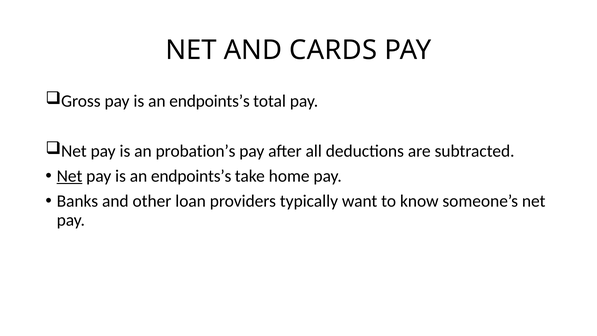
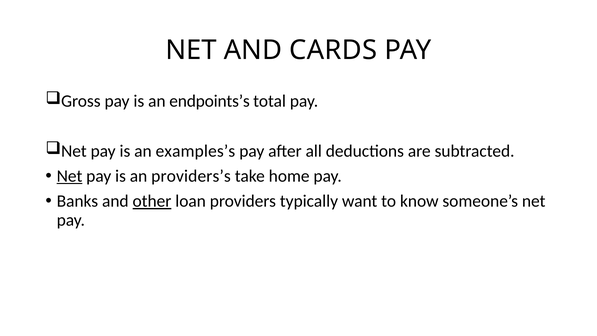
probation’s: probation’s -> examples’s
endpoints’s at (191, 176): endpoints’s -> providers’s
other underline: none -> present
